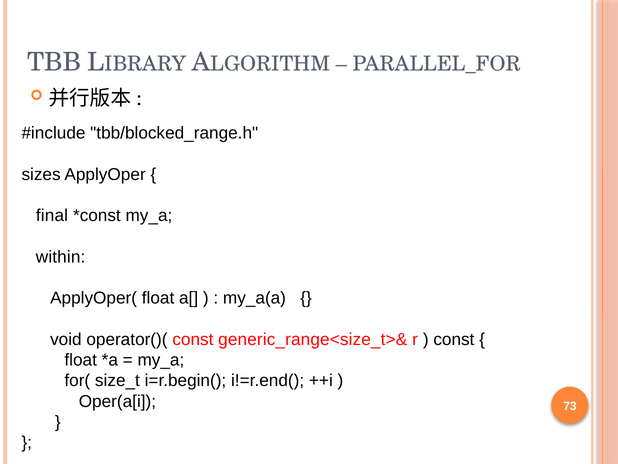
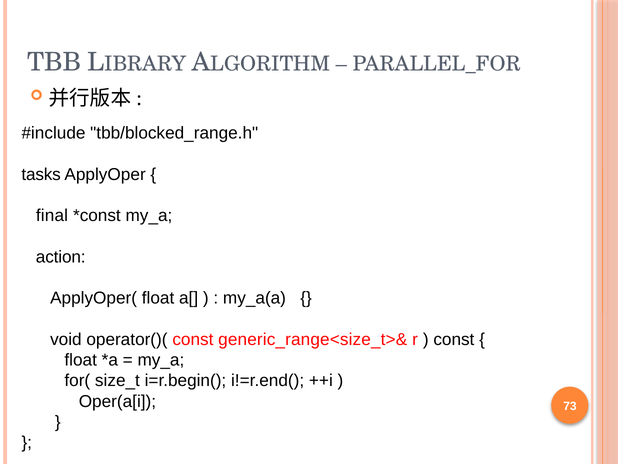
sizes: sizes -> tasks
within: within -> action
